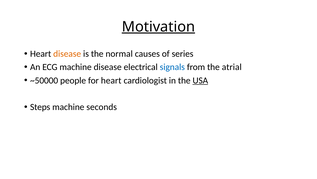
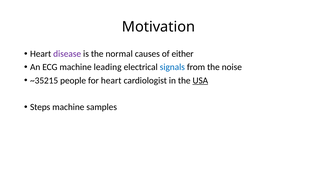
Motivation underline: present -> none
disease at (67, 54) colour: orange -> purple
series: series -> either
machine disease: disease -> leading
atrial: atrial -> noise
~50000: ~50000 -> ~35215
seconds: seconds -> samples
